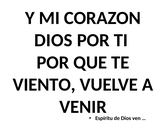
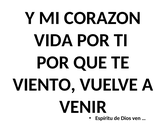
DIOS at (53, 40): DIOS -> VIDA
